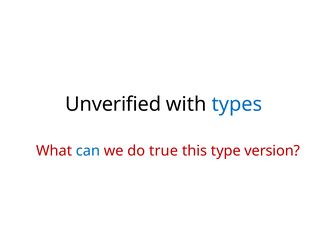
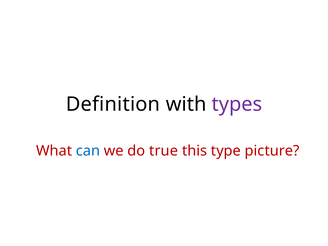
Unverified: Unverified -> Definition
types colour: blue -> purple
version: version -> picture
